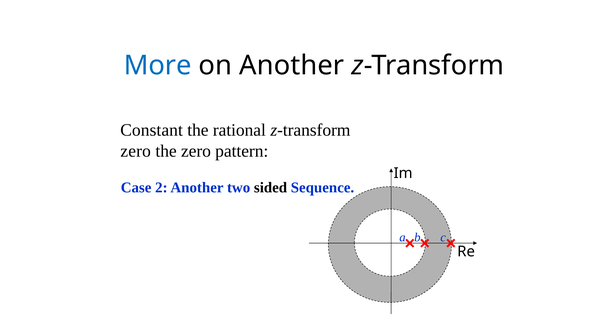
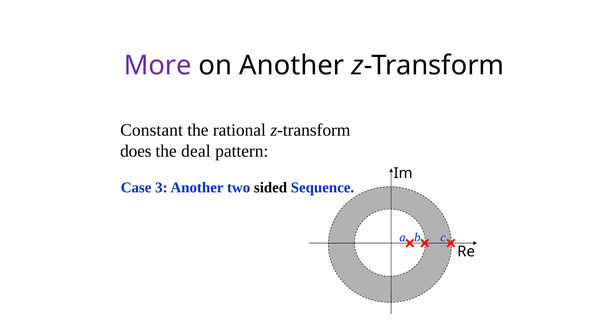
More colour: blue -> purple
zero at (136, 151): zero -> does
the zero: zero -> deal
2: 2 -> 3
